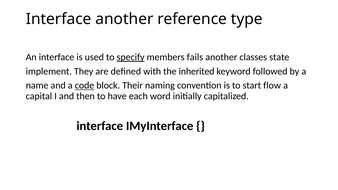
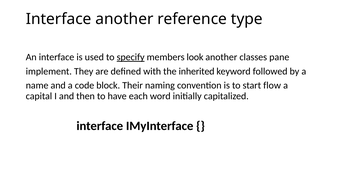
fails: fails -> look
state: state -> pane
code underline: present -> none
